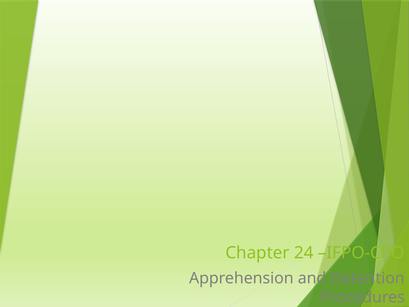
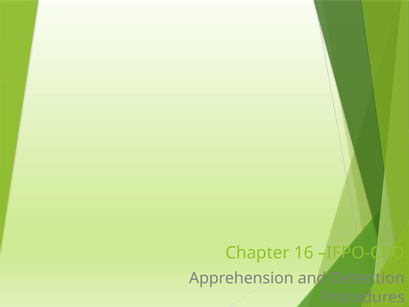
24: 24 -> 16
